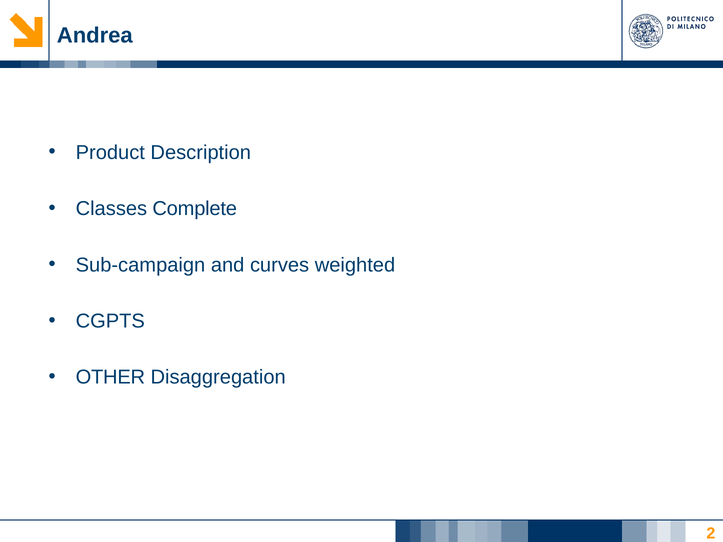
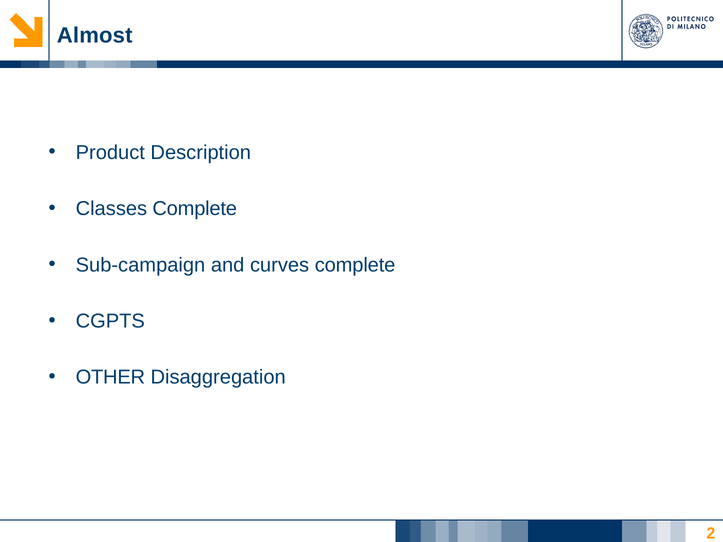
Andrea at (95, 35): Andrea -> Almost
curves weighted: weighted -> complete
